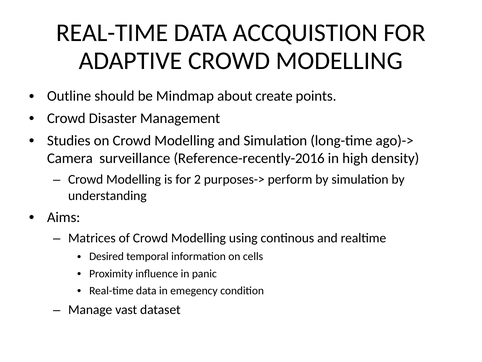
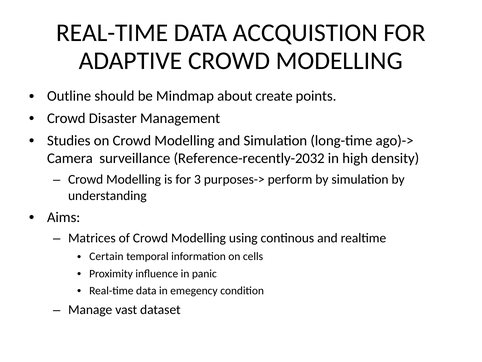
Reference-recently-2016: Reference-recently-2016 -> Reference-recently-2032
2: 2 -> 3
Desired: Desired -> Certain
